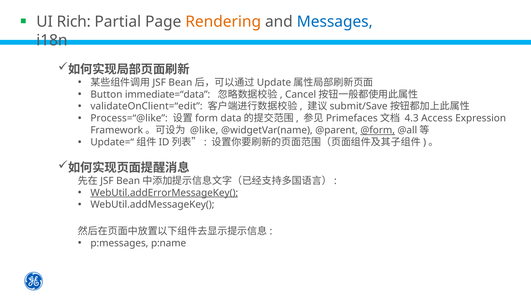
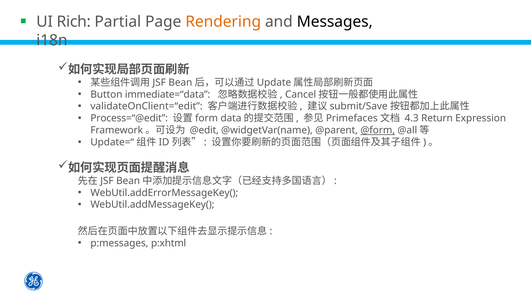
Messages colour: blue -> black
Process=“@like: Process=“@like -> Process=“@edit
Access: Access -> Return
@like: @like -> @edit
WebUtil.addErrorMessageKey( underline: present -> none
p:name: p:name -> p:xhtml
